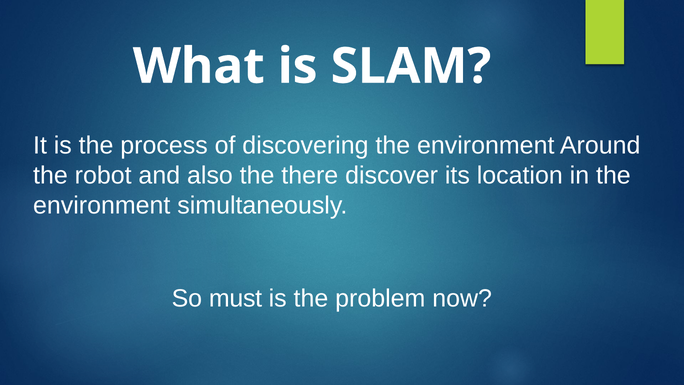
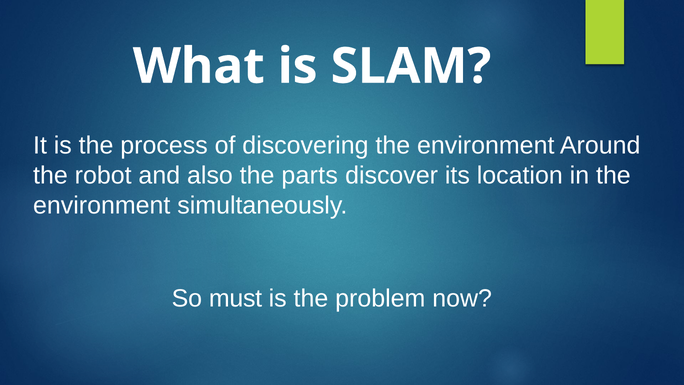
there: there -> parts
